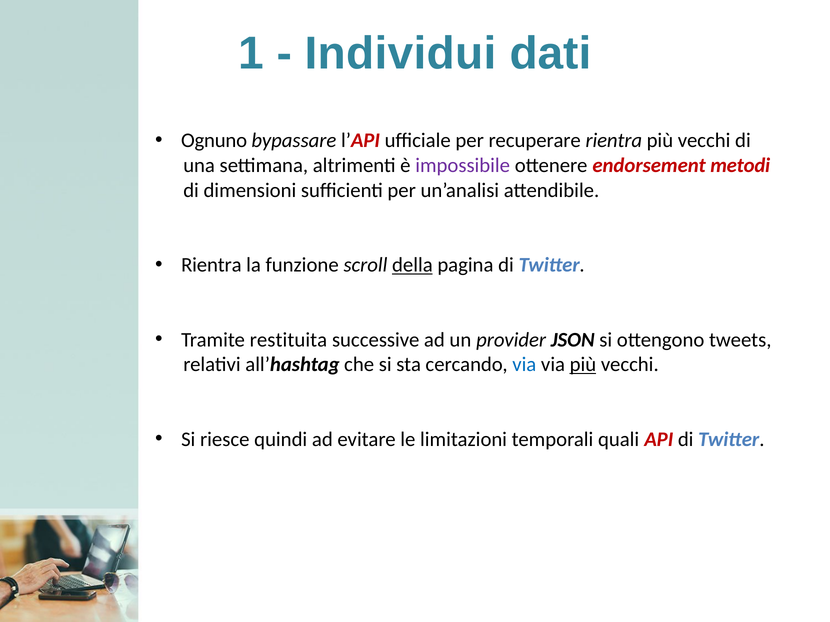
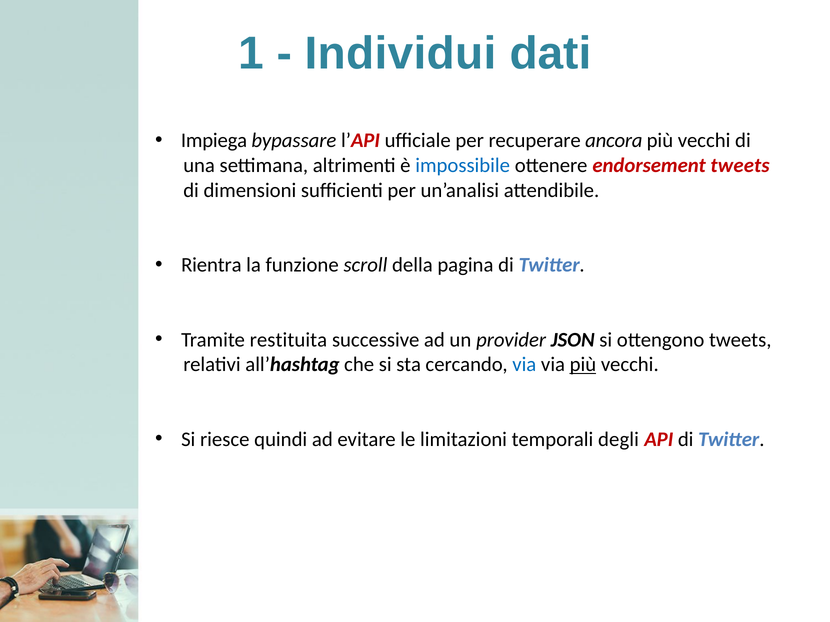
Ognuno: Ognuno -> Impiega
recuperare rientra: rientra -> ancora
impossibile colour: purple -> blue
endorsement metodi: metodi -> tweets
della underline: present -> none
quali: quali -> degli
